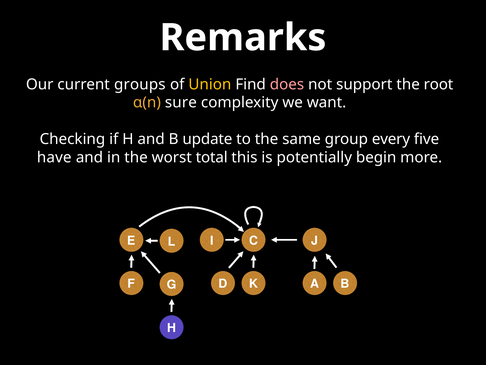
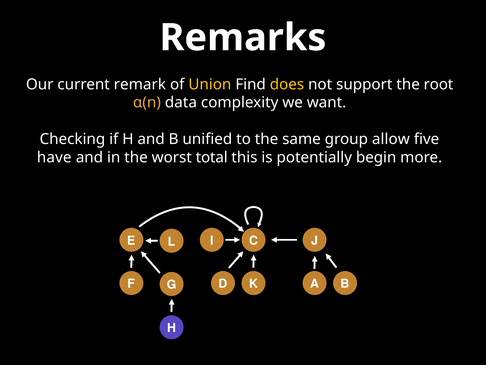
groups: groups -> remark
does colour: pink -> yellow
sure: sure -> data
update: update -> unified
every: every -> allow
